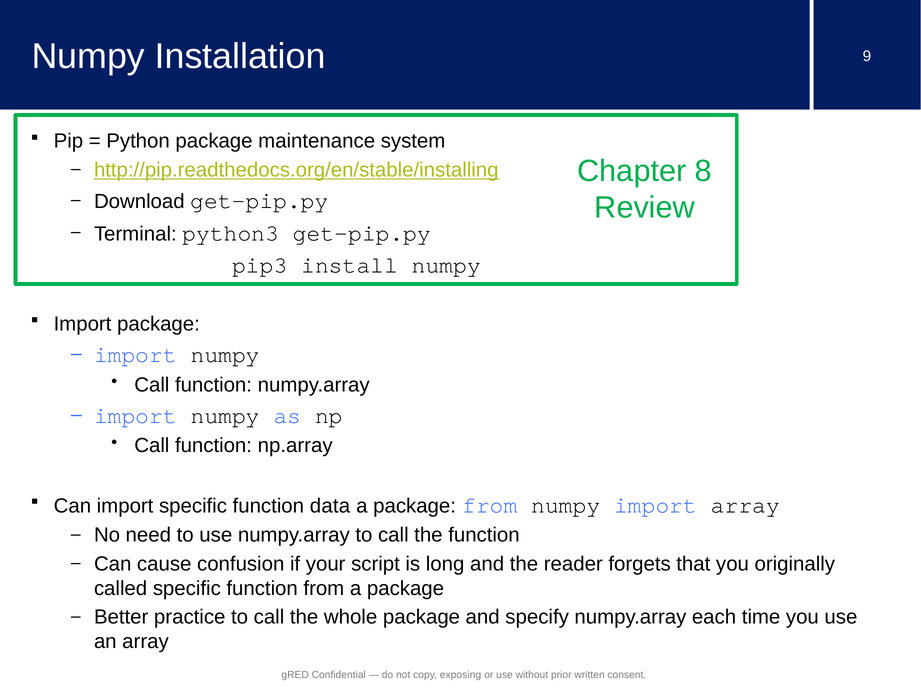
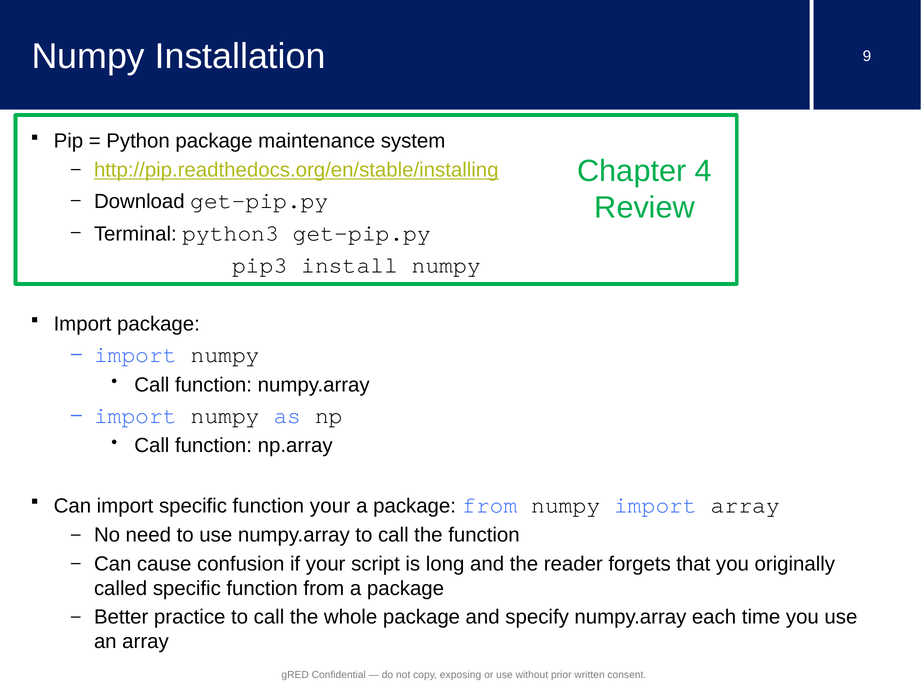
8: 8 -> 4
function data: data -> your
